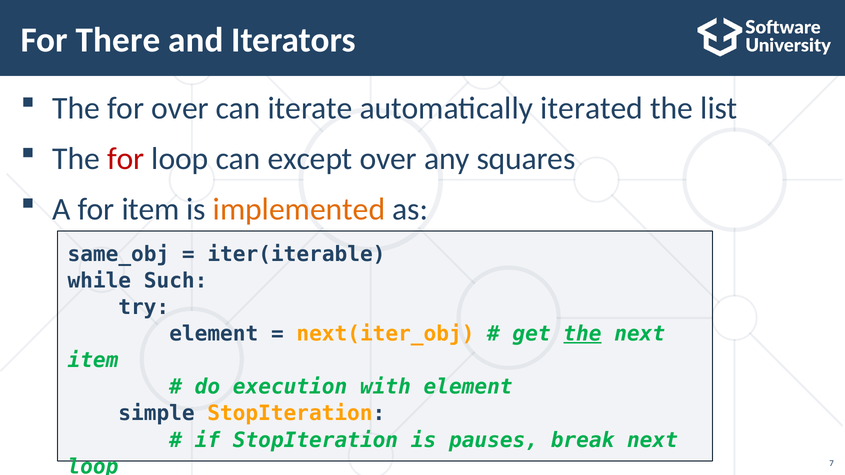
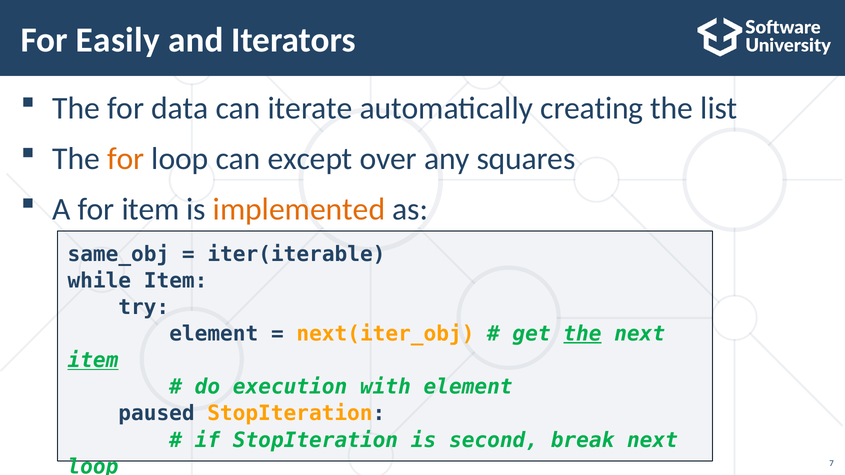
There: There -> Easily
for over: over -> data
iterated: iterated -> creating
for at (126, 159) colour: red -> orange
while Such: Such -> Item
item at (93, 361) underline: none -> present
simple: simple -> paused
pauses: pauses -> second
